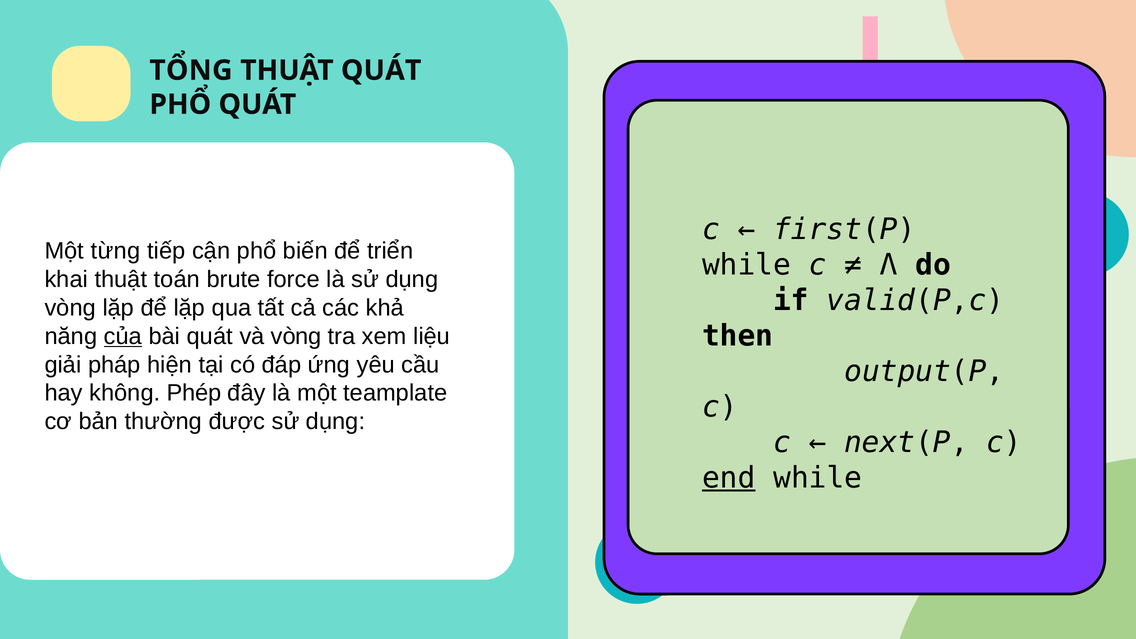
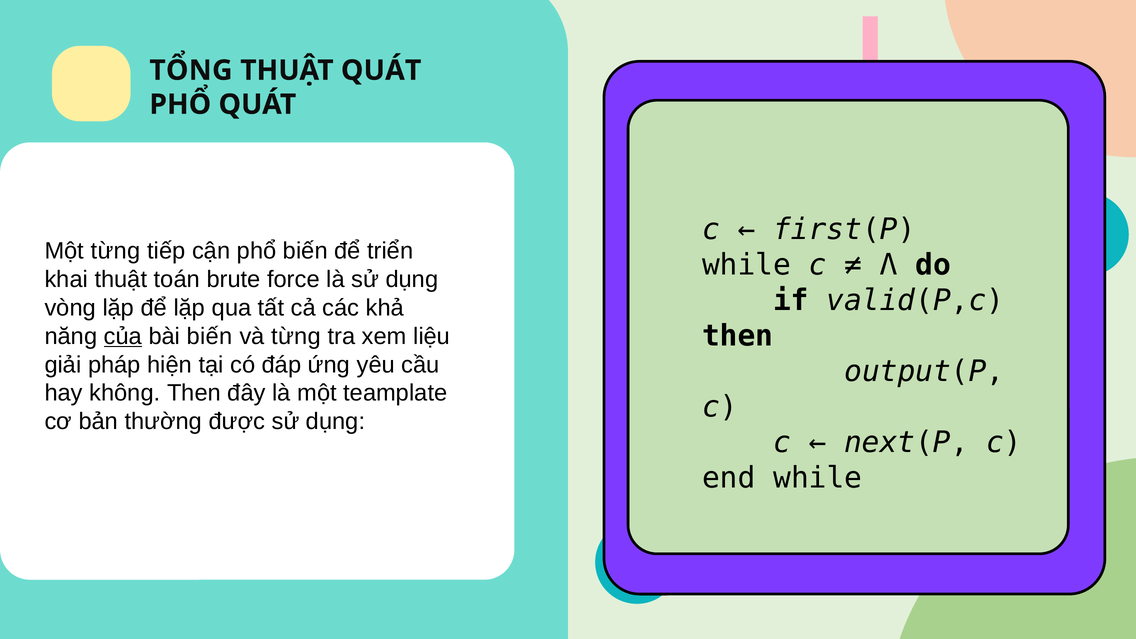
bài quát: quát -> biến
và vòng: vòng -> từng
không Phép: Phép -> Then
end underline: present -> none
